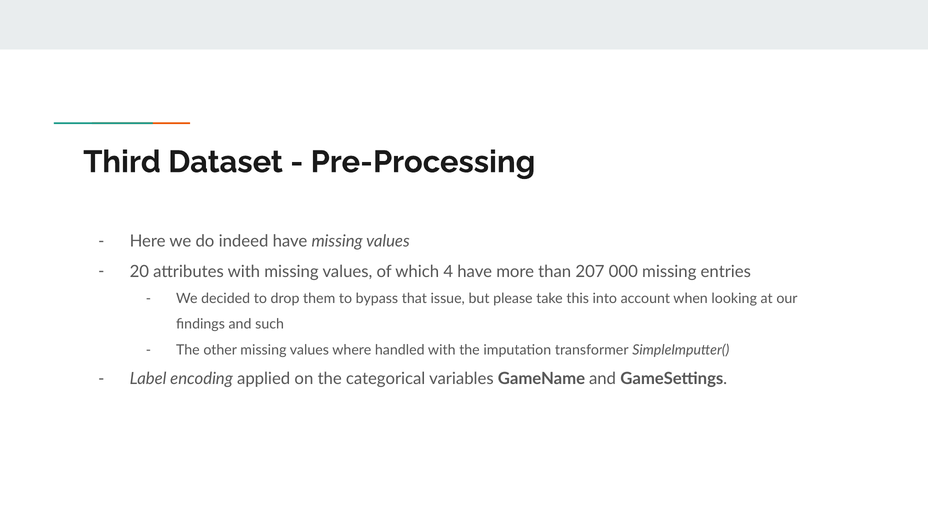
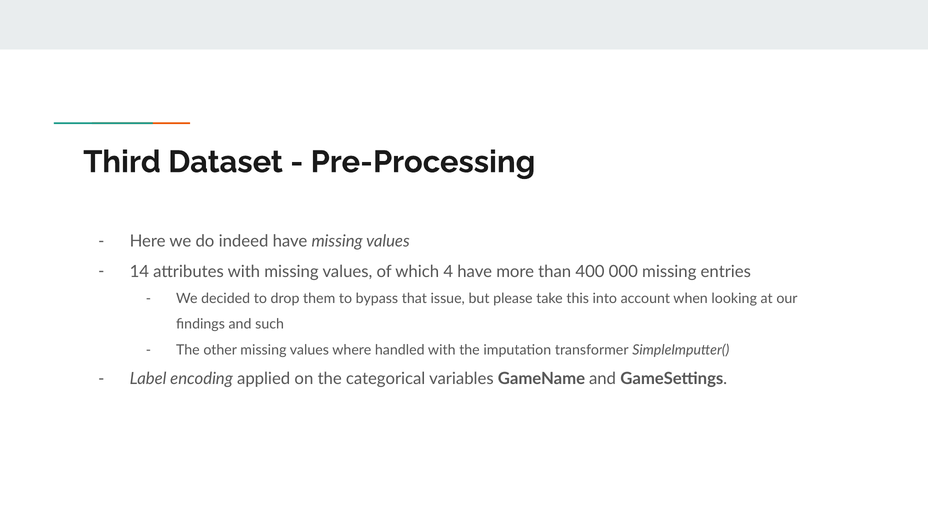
20: 20 -> 14
207: 207 -> 400
